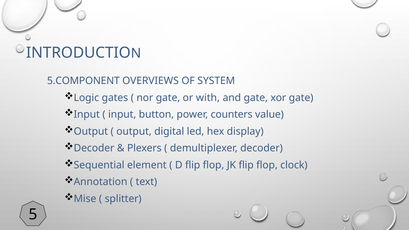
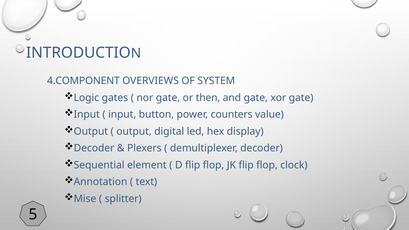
5.COMPONENT: 5.COMPONENT -> 4.COMPONENT
with: with -> then
